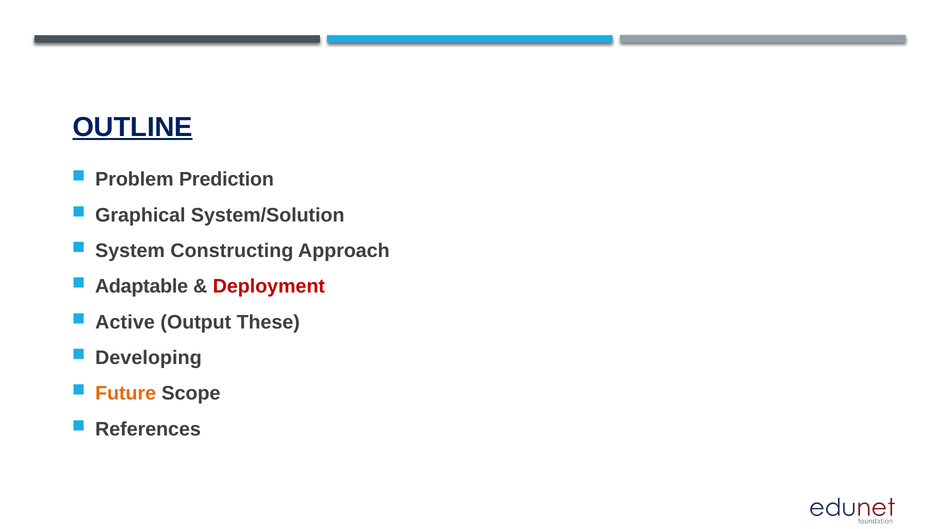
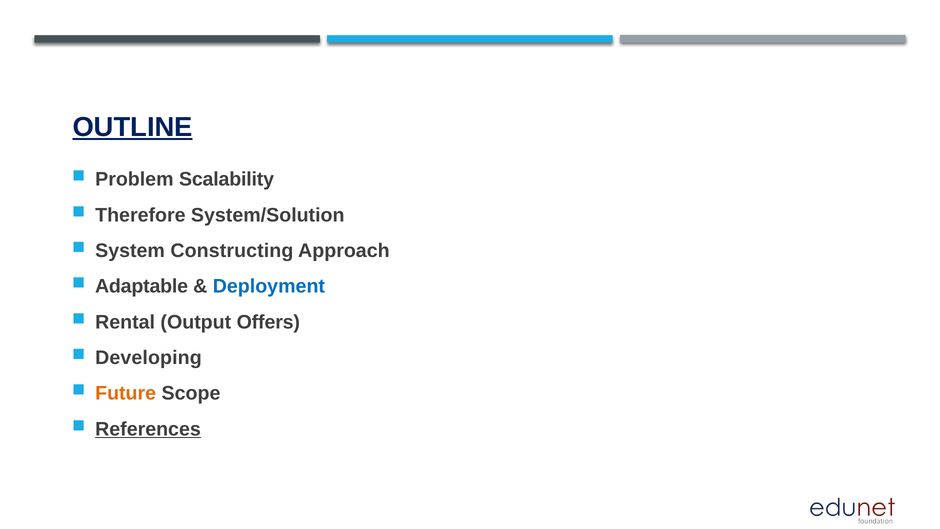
Prediction: Prediction -> Scalability
Graphical: Graphical -> Therefore
Deployment colour: red -> blue
Active: Active -> Rental
These: These -> Offers
References underline: none -> present
